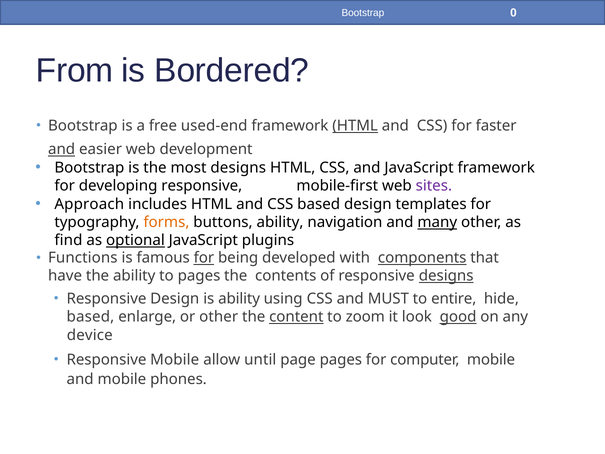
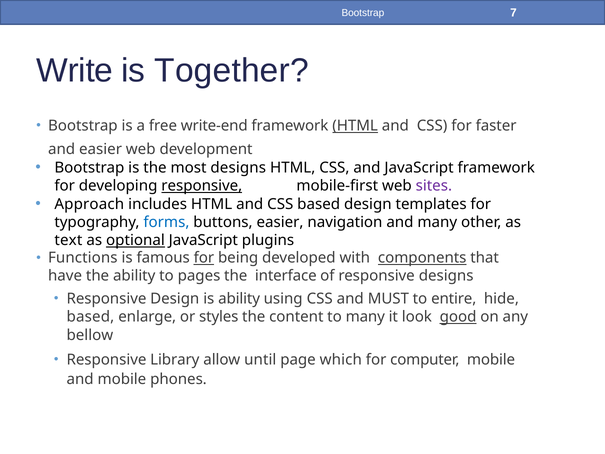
0: 0 -> 7
From: From -> Write
Bordered: Bordered -> Together
used-end: used-end -> write-end
and at (62, 149) underline: present -> none
responsive at (202, 186) underline: none -> present
forms colour: orange -> blue
buttons ability: ability -> easier
many at (437, 222) underline: present -> none
find: find -> text
contents: contents -> interface
designs at (446, 276) underline: present -> none
or other: other -> styles
content underline: present -> none
to zoom: zoom -> many
device: device -> bellow
Responsive Mobile: Mobile -> Library
page pages: pages -> which
